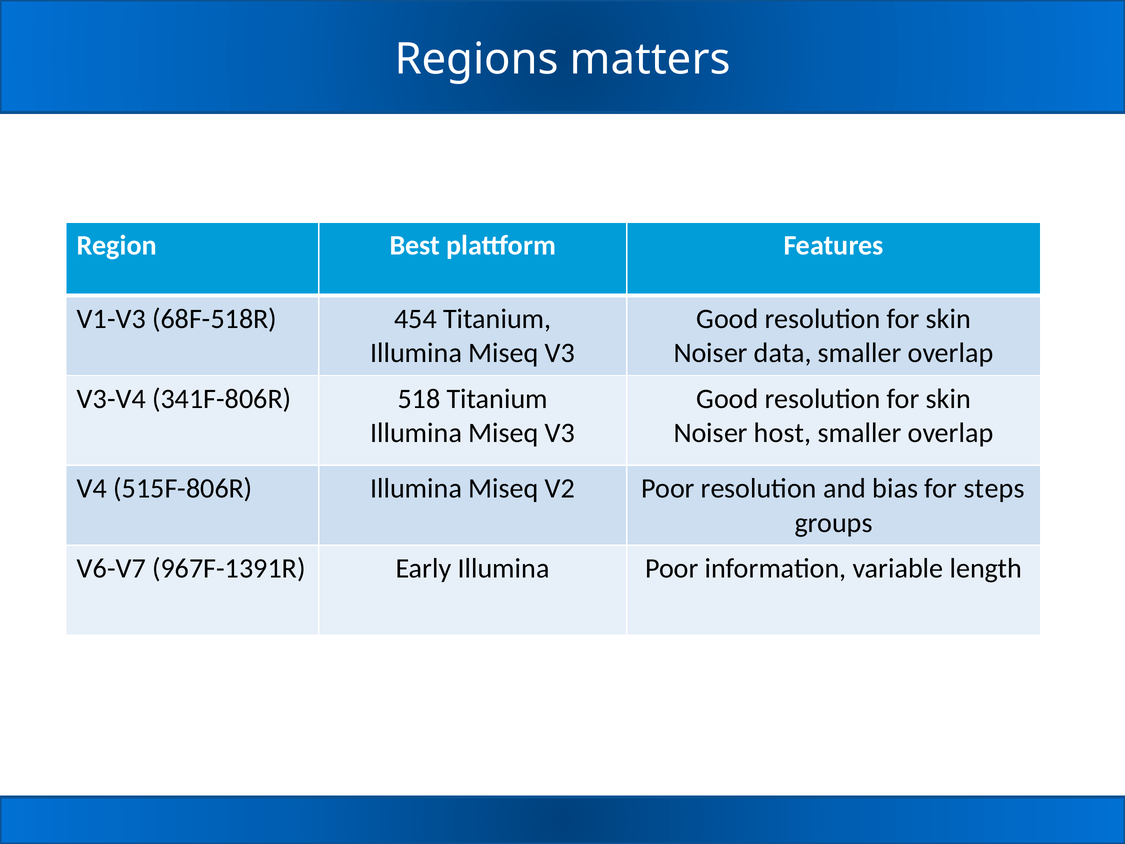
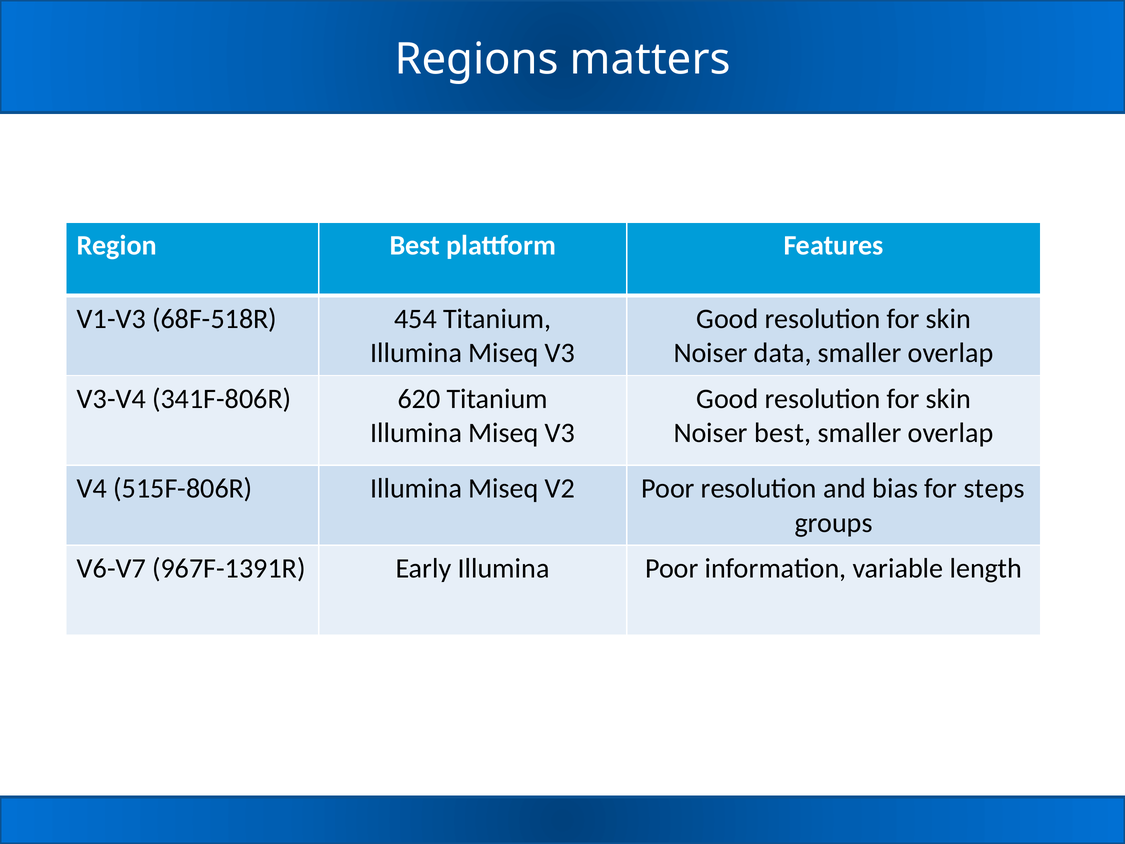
518: 518 -> 620
Noiser host: host -> best
